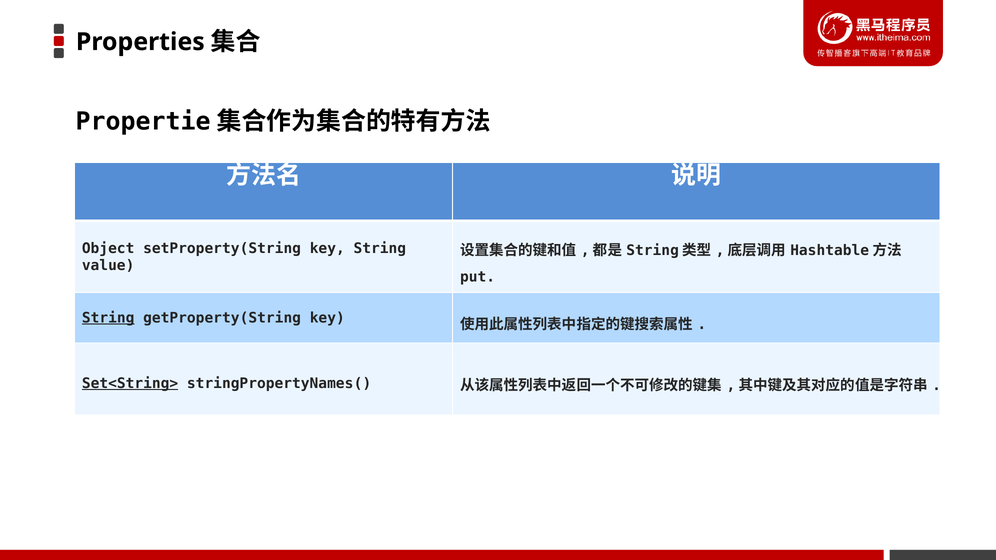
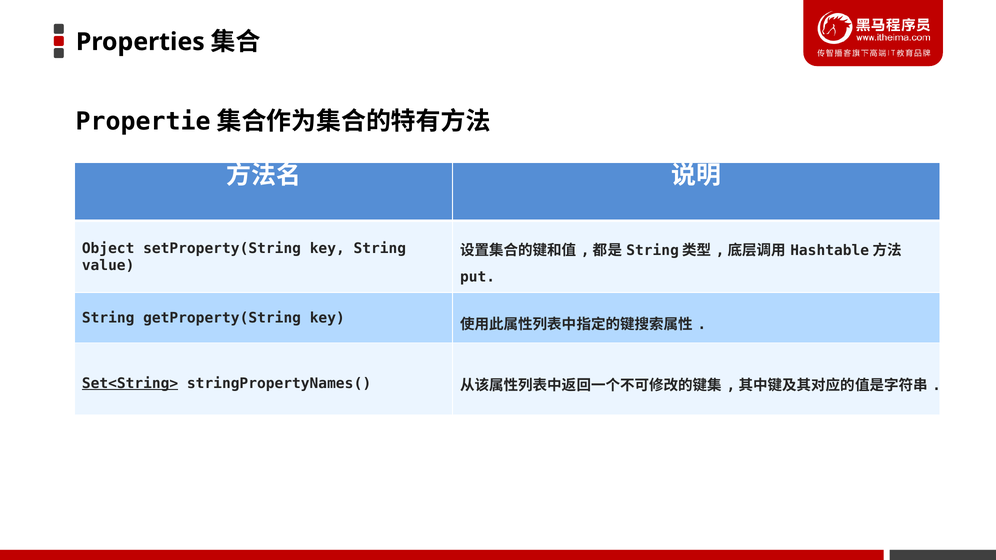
String at (108, 318) underline: present -> none
